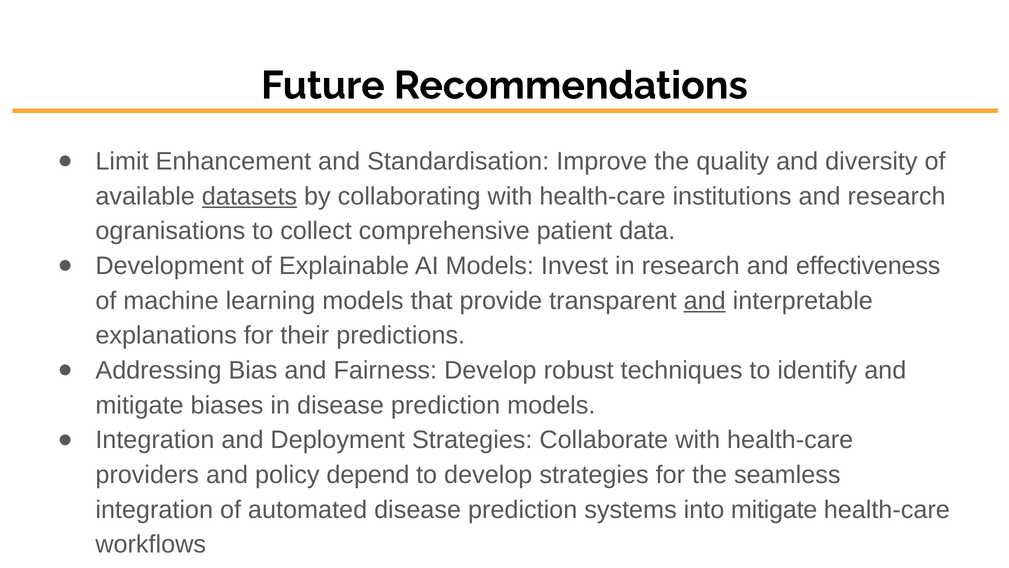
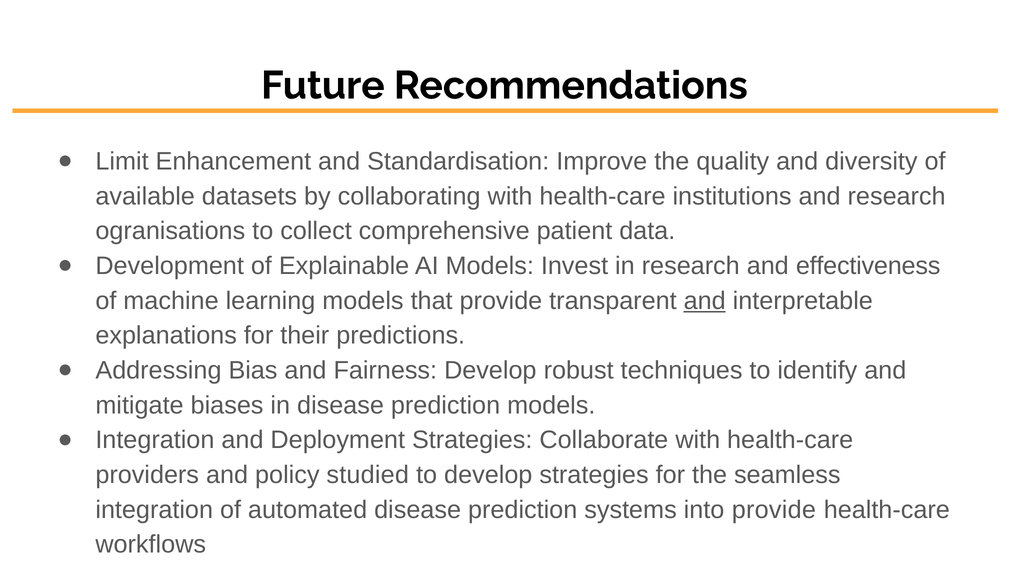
datasets underline: present -> none
depend: depend -> studied
into mitigate: mitigate -> provide
